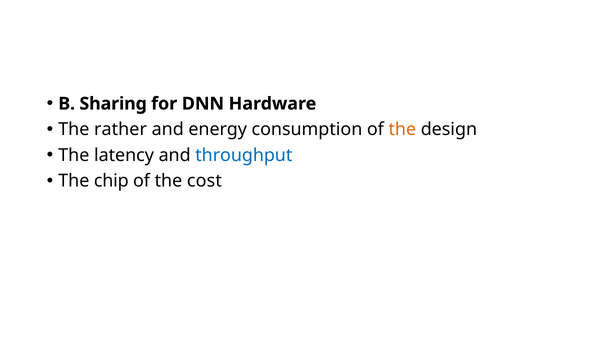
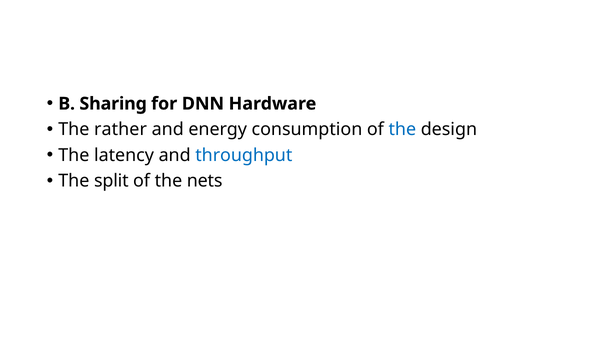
the at (402, 130) colour: orange -> blue
chip: chip -> split
cost: cost -> nets
